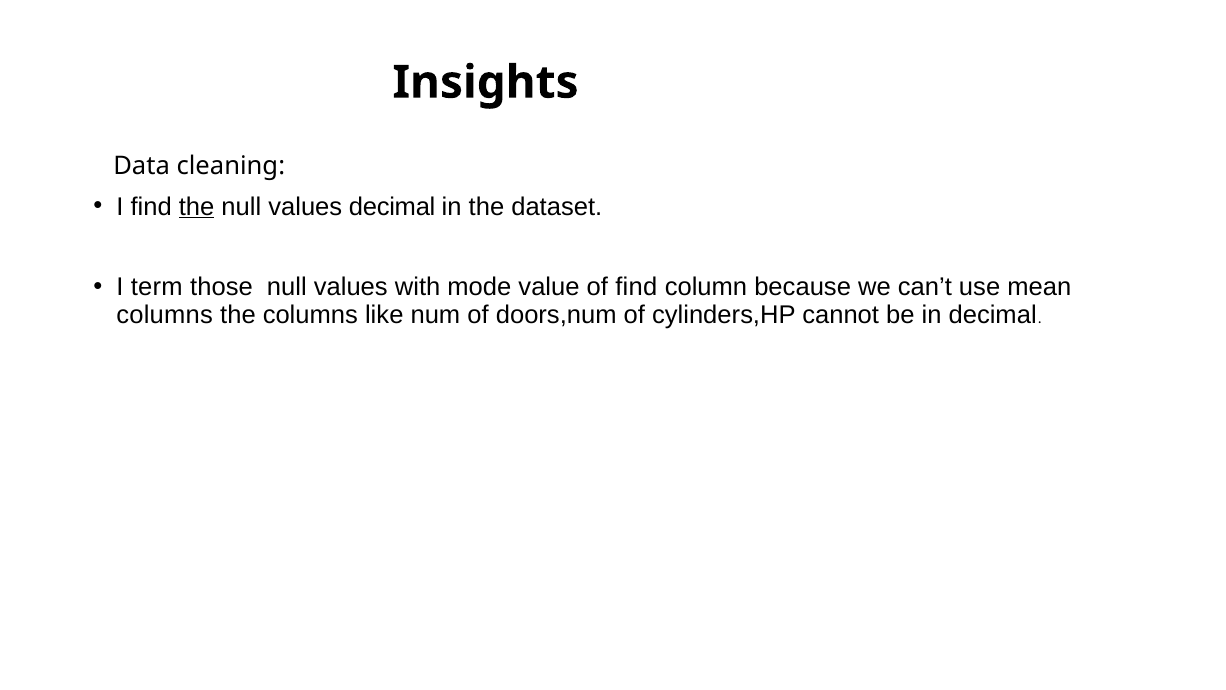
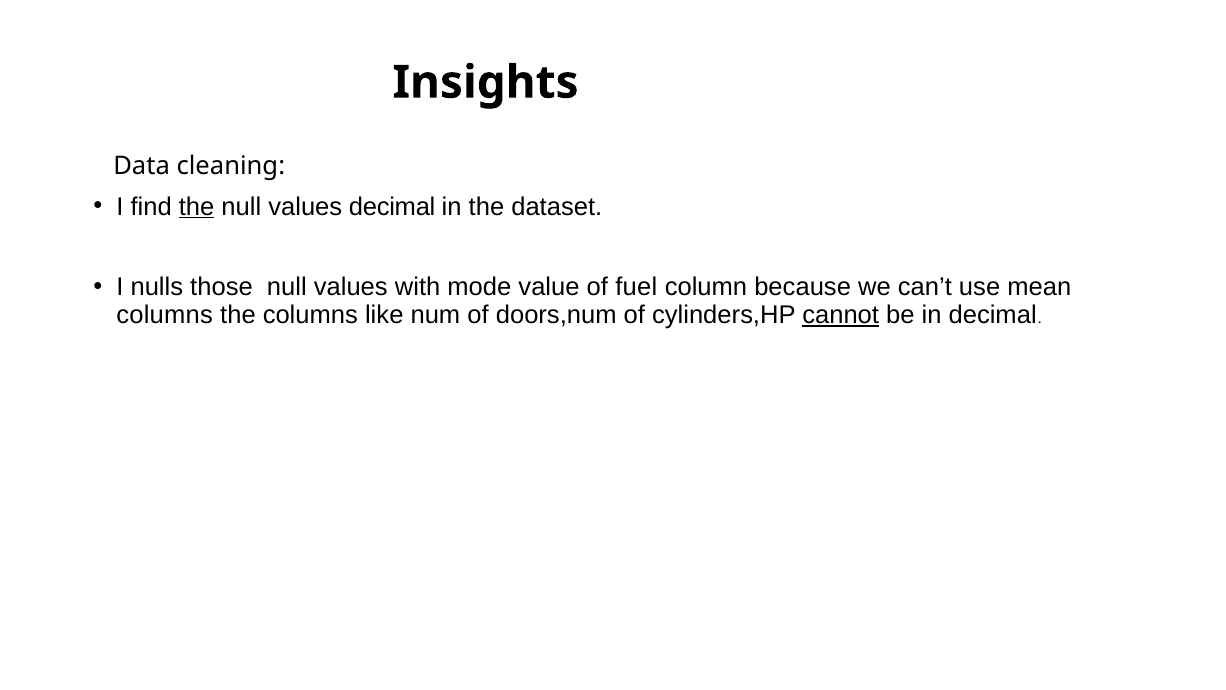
term: term -> nulls
of find: find -> fuel
cannot underline: none -> present
